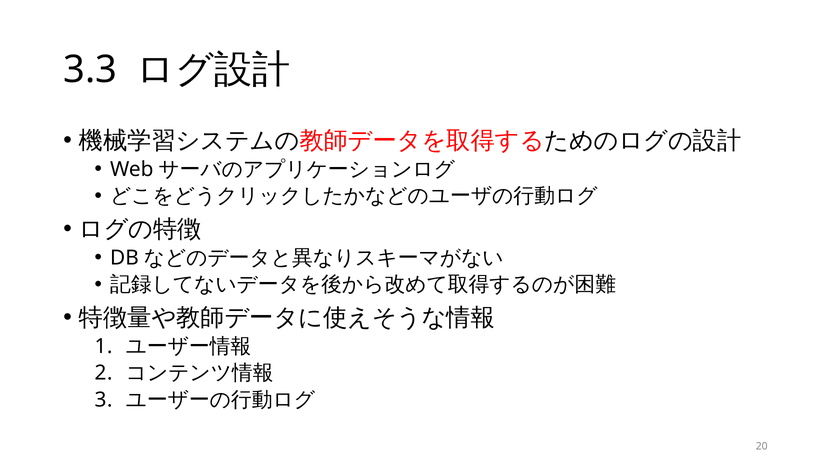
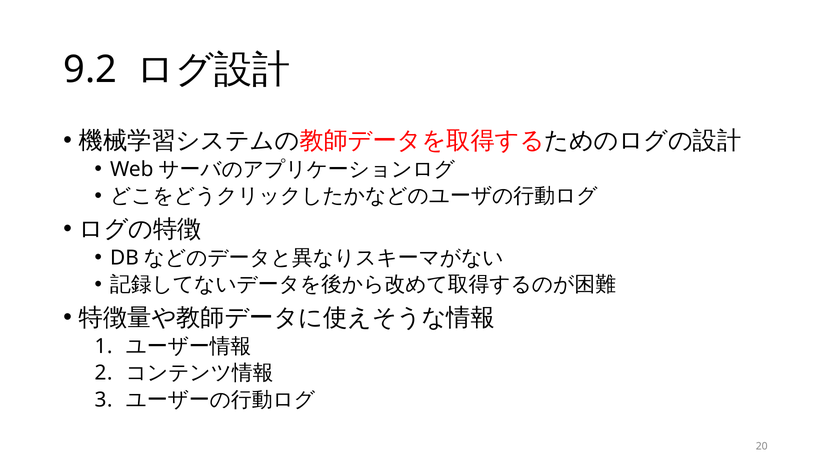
3.3: 3.3 -> 9.2
